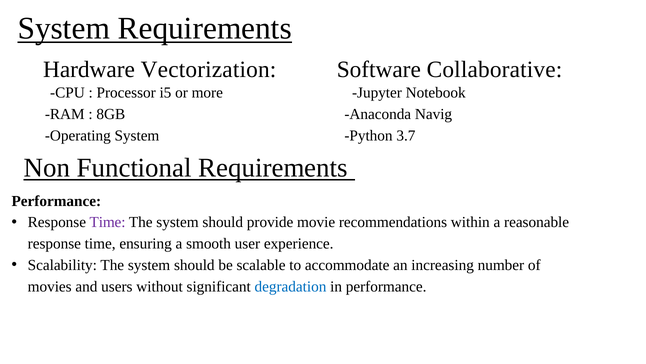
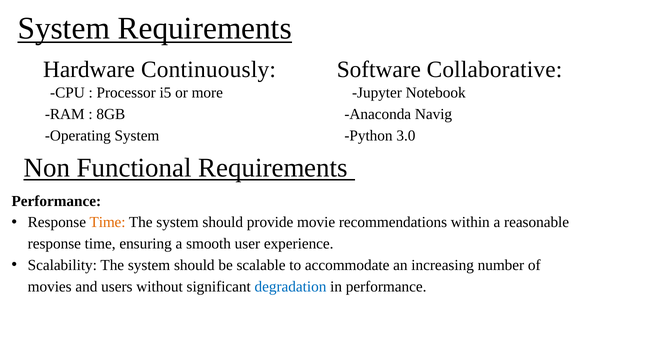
Vectorization: Vectorization -> Continuously
3.7: 3.7 -> 3.0
Time at (108, 222) colour: purple -> orange
